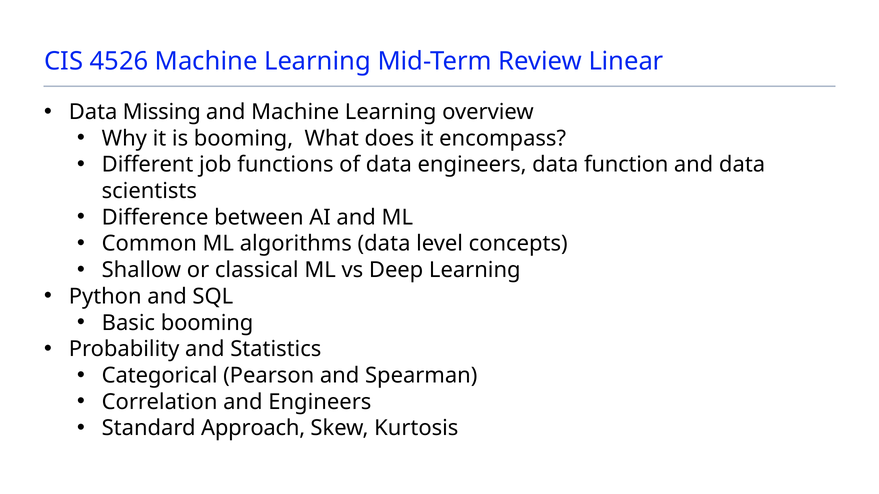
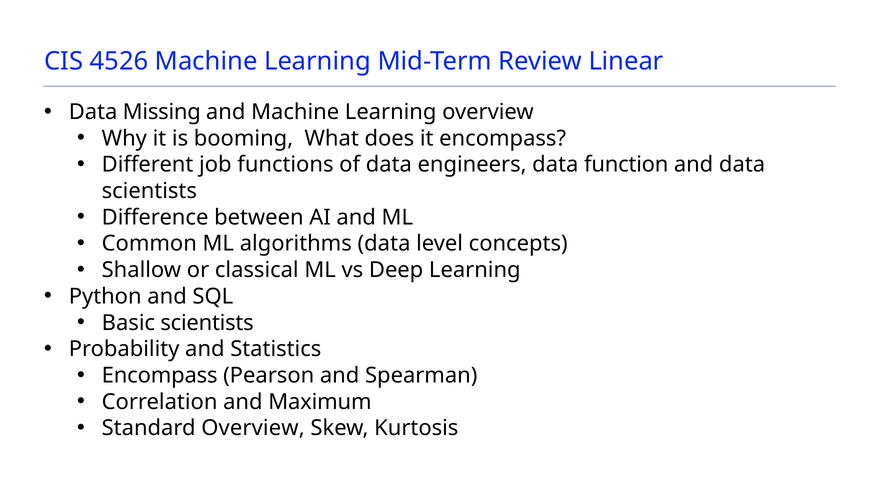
Basic booming: booming -> scientists
Categorical at (160, 376): Categorical -> Encompass
and Engineers: Engineers -> Maximum
Standard Approach: Approach -> Overview
